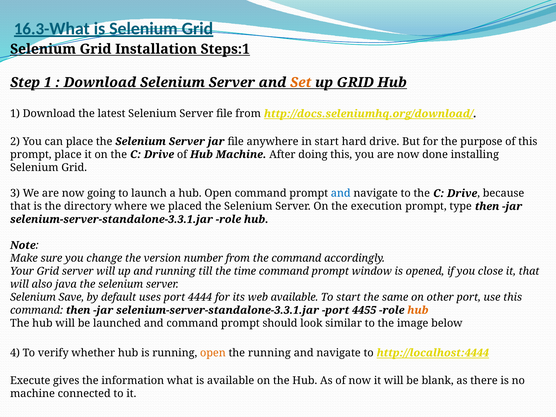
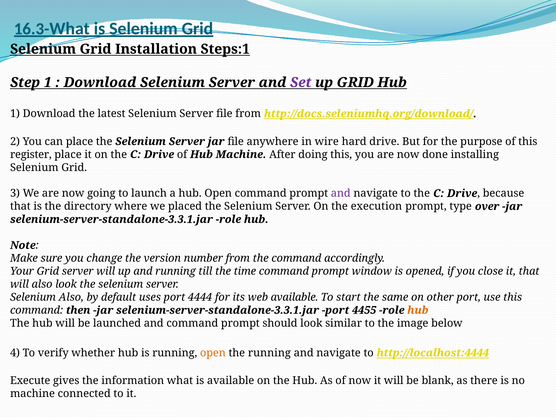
Set colour: orange -> purple
in start: start -> wire
prompt at (31, 154): prompt -> register
and at (341, 193) colour: blue -> purple
type then: then -> over
also java: java -> look
Selenium Save: Save -> Also
